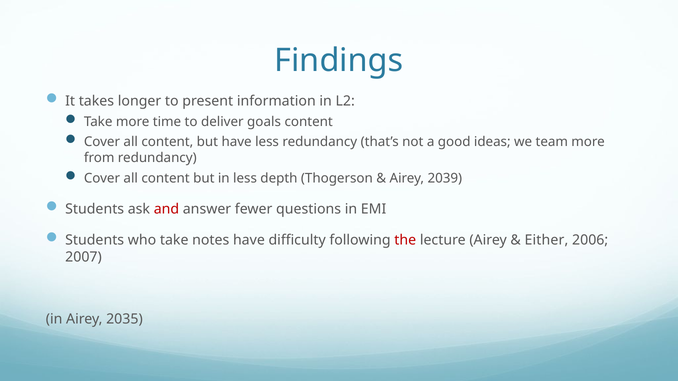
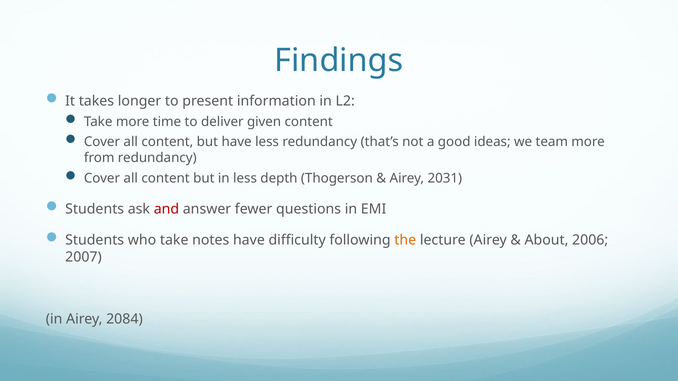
goals: goals -> given
2039: 2039 -> 2031
the colour: red -> orange
Either: Either -> About
2035: 2035 -> 2084
